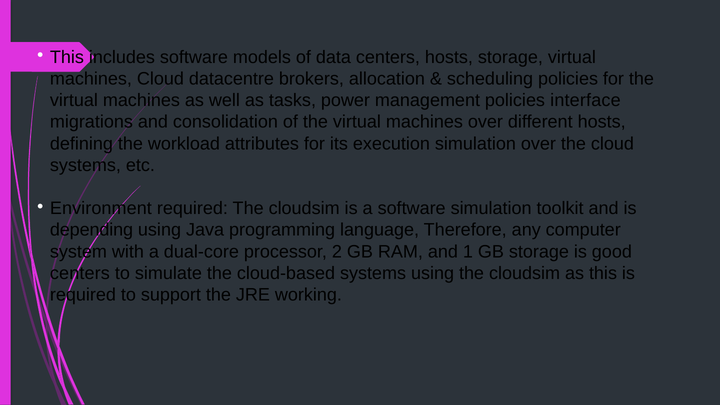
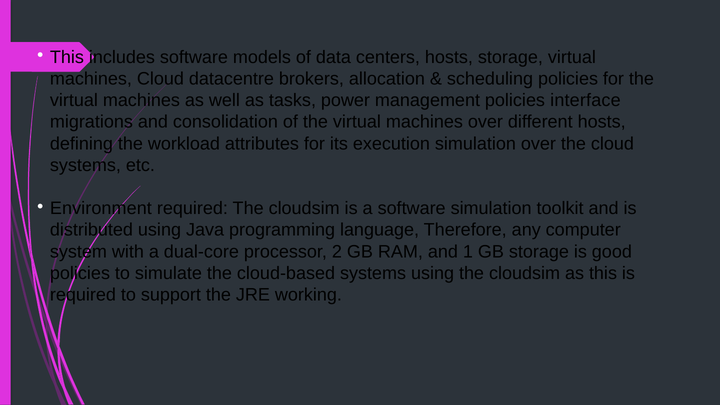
depending: depending -> distributed
centers at (80, 273): centers -> policies
